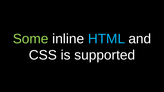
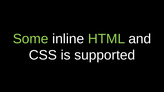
HTML colour: light blue -> light green
